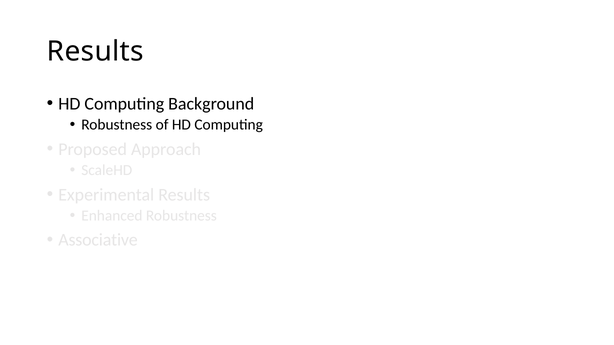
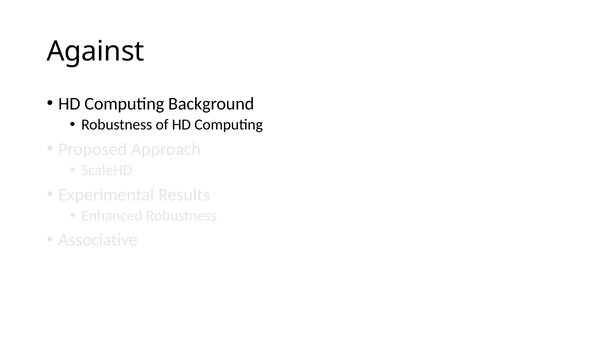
Results at (95, 52): Results -> Against
